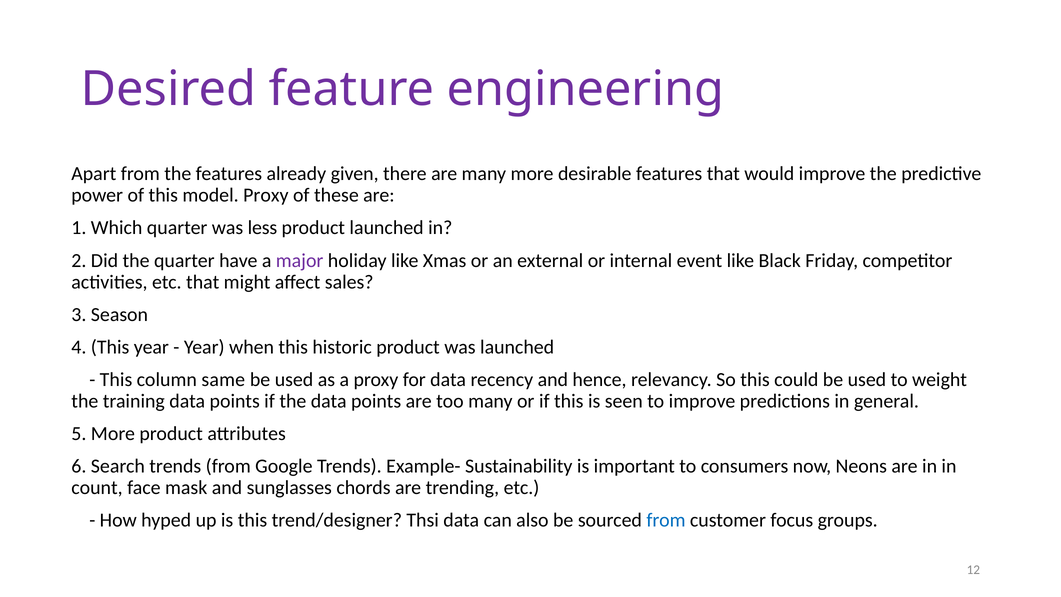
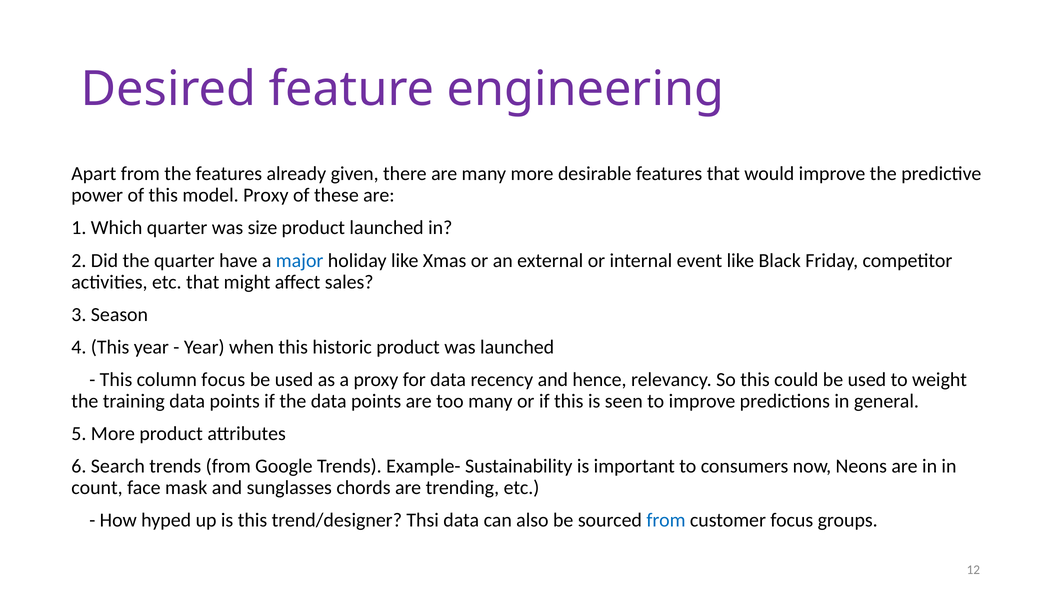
less: less -> size
major colour: purple -> blue
column same: same -> focus
